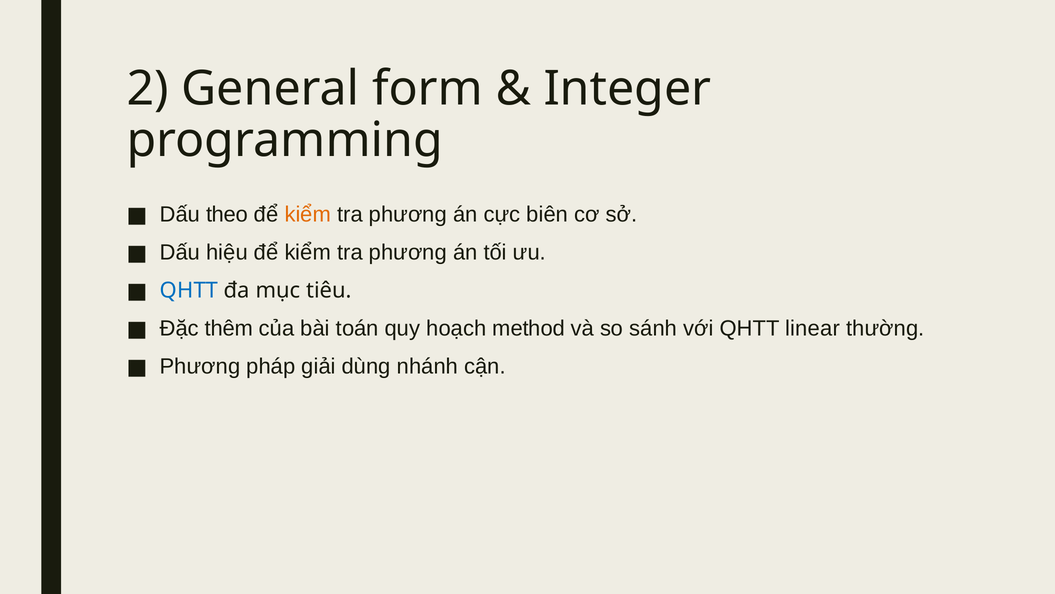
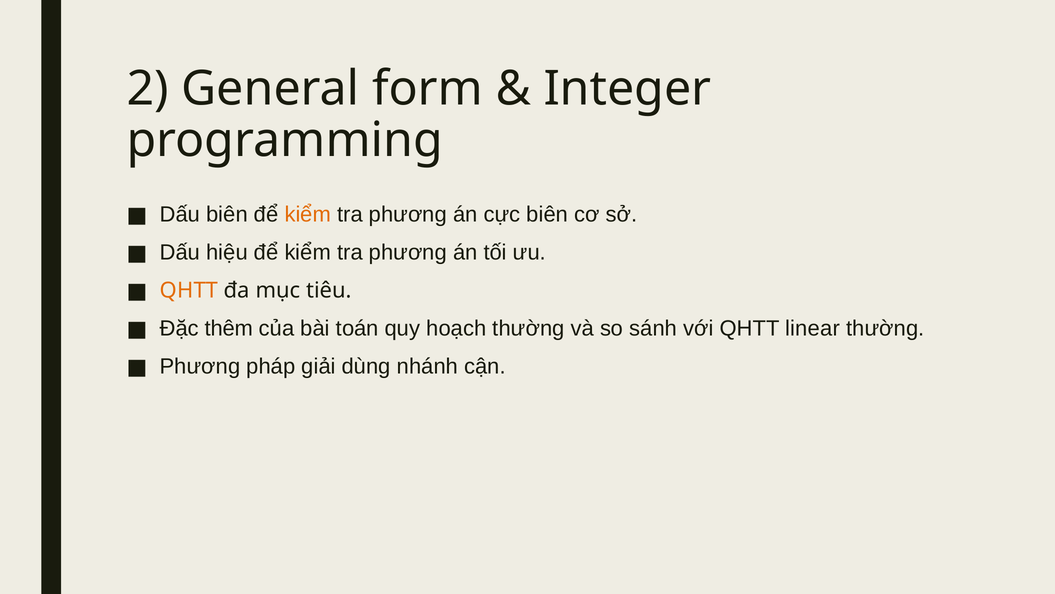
Dấu theo: theo -> biên
QHTT at (189, 290) colour: blue -> orange
hoạch method: method -> thường
